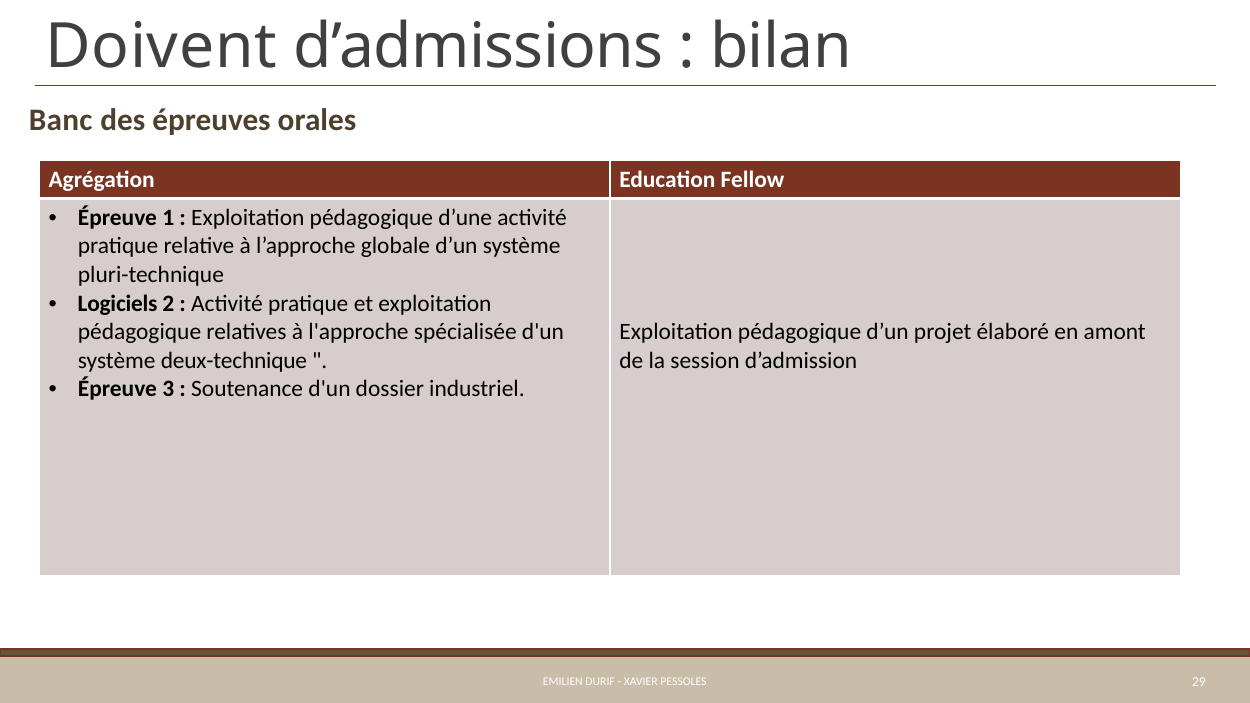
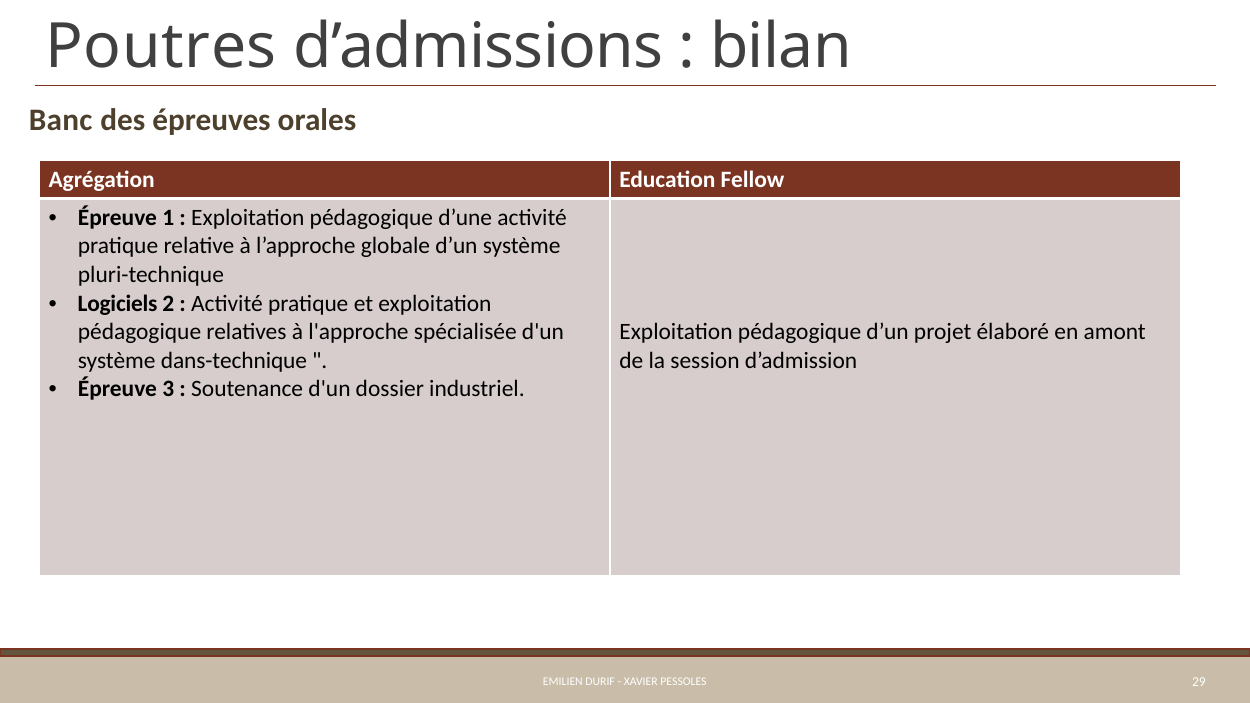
Doivent: Doivent -> Poutres
deux-technique: deux-technique -> dans-technique
